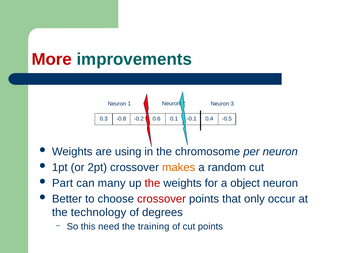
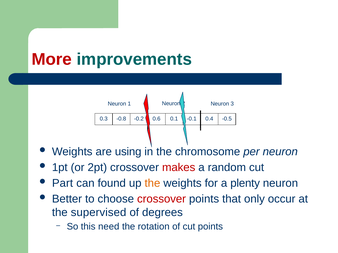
makes colour: orange -> red
many: many -> found
the at (152, 183) colour: red -> orange
object: object -> plenty
technology: technology -> supervised
training: training -> rotation
